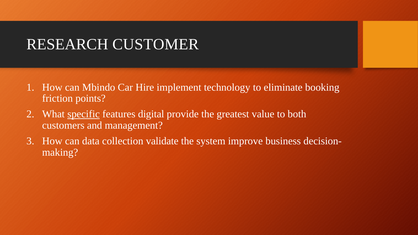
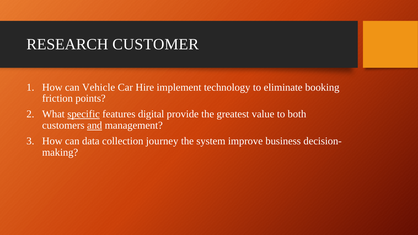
Mbindo: Mbindo -> Vehicle
and underline: none -> present
validate: validate -> journey
